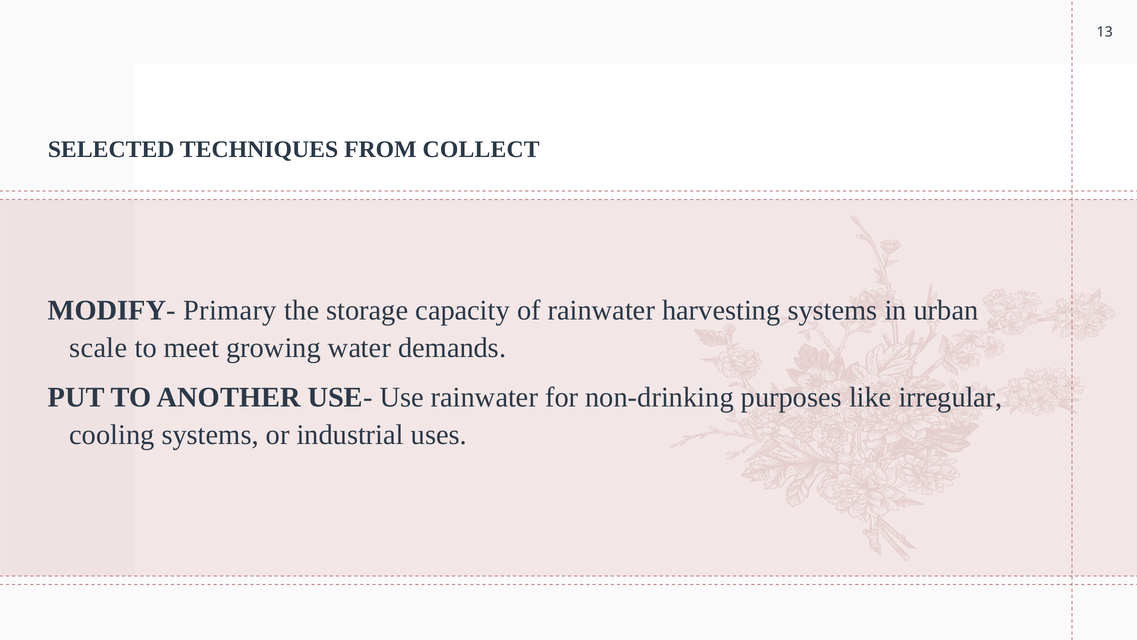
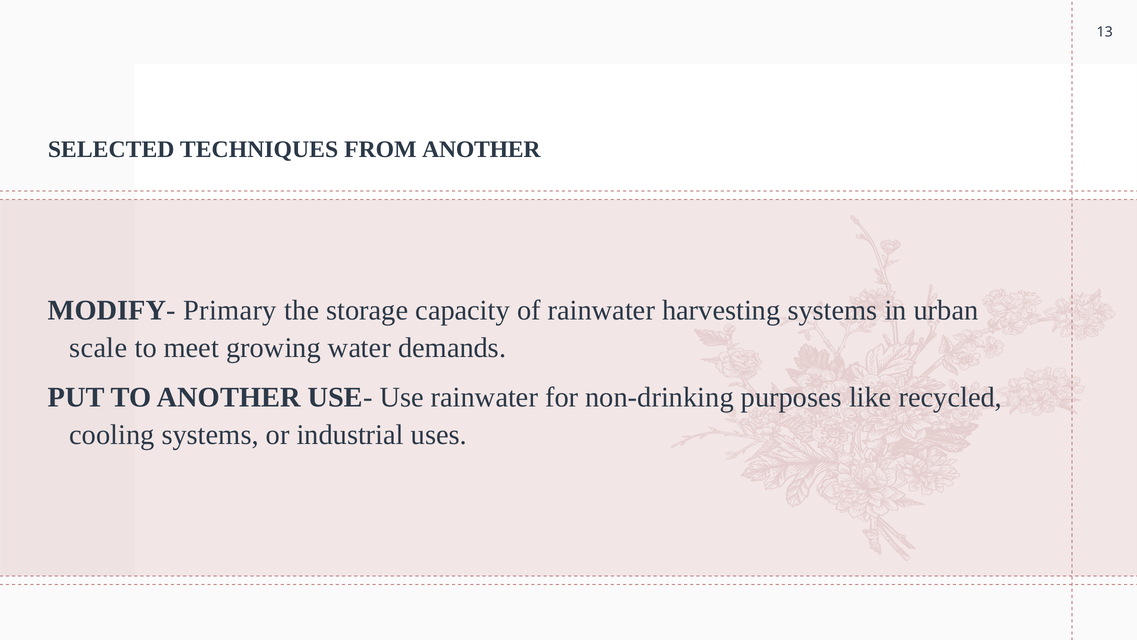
FROM COLLECT: COLLECT -> ANOTHER
irregular: irregular -> recycled
